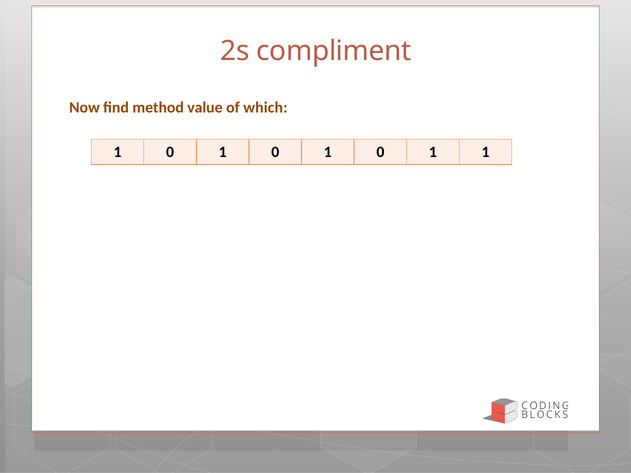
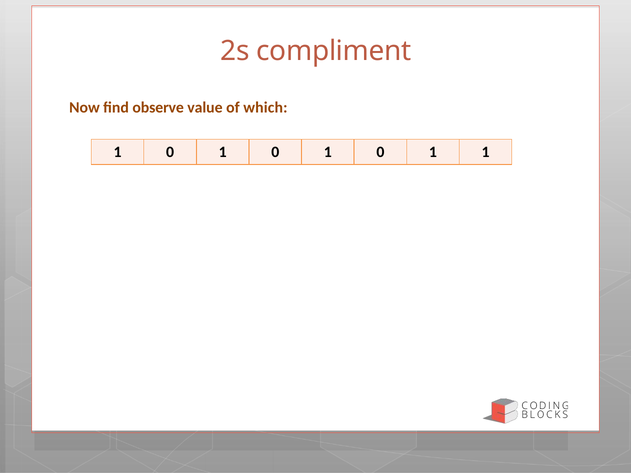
method: method -> observe
